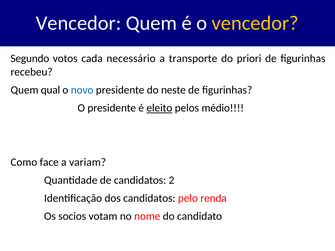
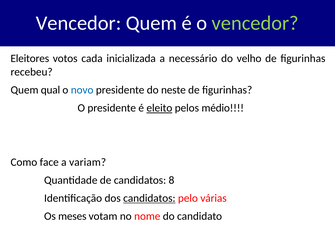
vencedor at (255, 23) colour: yellow -> light green
Segundo: Segundo -> Eleitores
necessário: necessário -> inicializada
transporte: transporte -> necessário
priori: priori -> velho
2: 2 -> 8
candidatos at (149, 198) underline: none -> present
renda: renda -> várias
socios: socios -> meses
